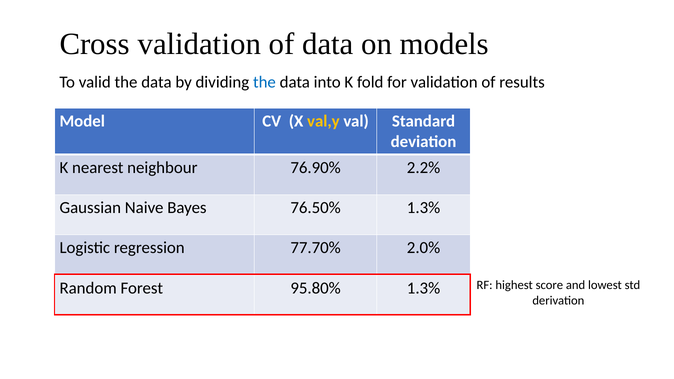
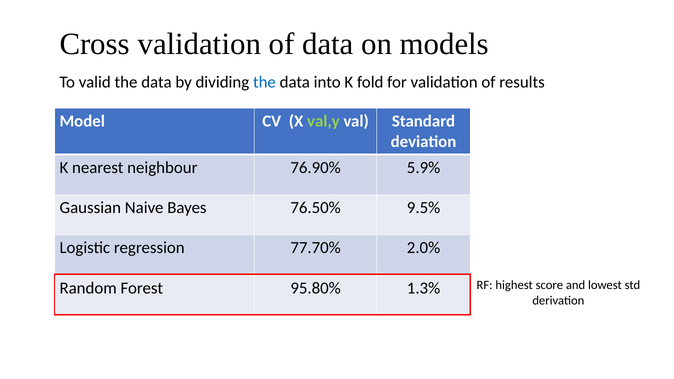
val,y colour: yellow -> light green
2.2%: 2.2% -> 5.9%
76.50% 1.3%: 1.3% -> 9.5%
